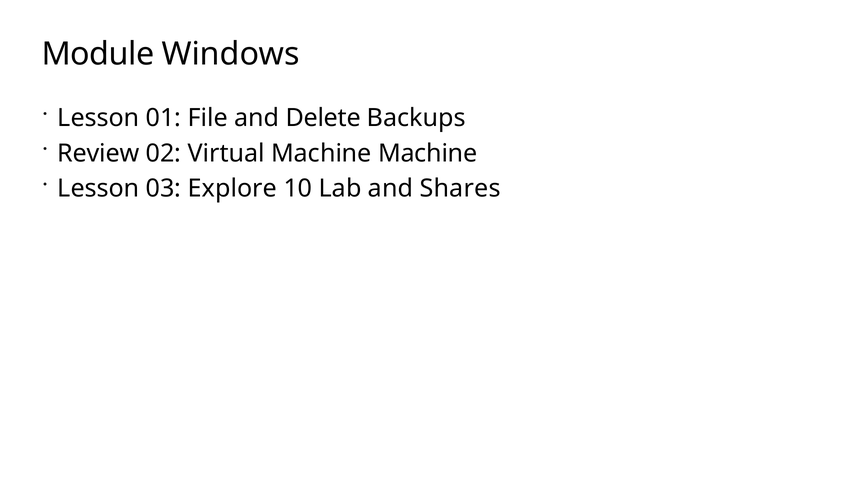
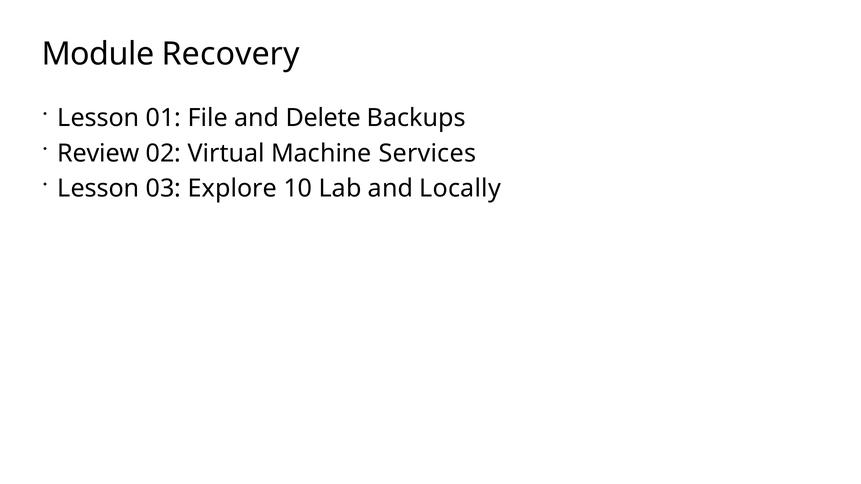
Windows: Windows -> Recovery
Machine Machine: Machine -> Services
Shares: Shares -> Locally
